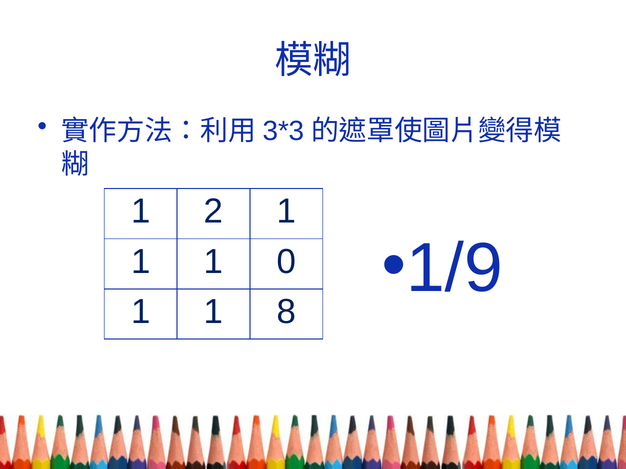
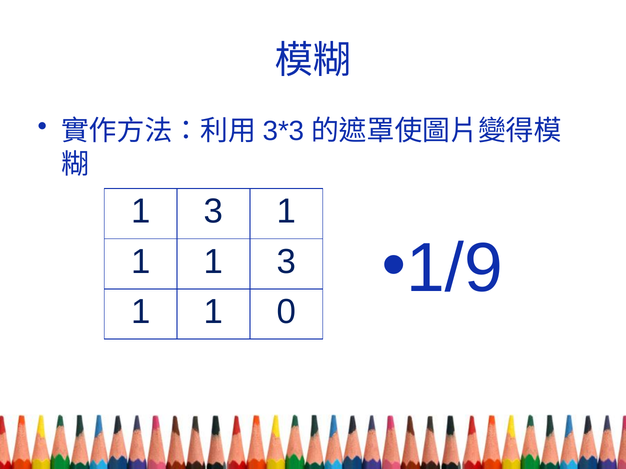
2 at (214, 212): 2 -> 3
1 1 0: 0 -> 3
8: 8 -> 0
